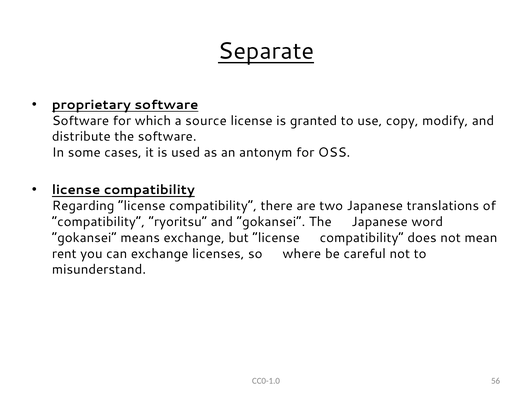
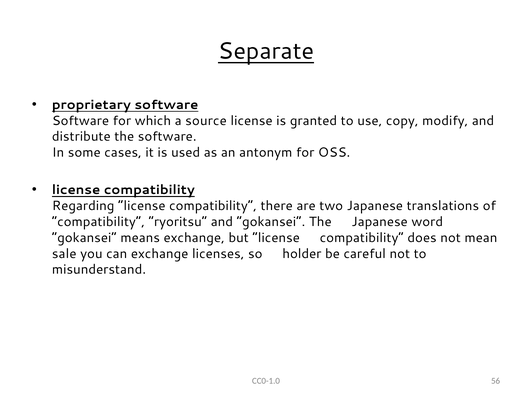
rent: rent -> sale
where: where -> holder
